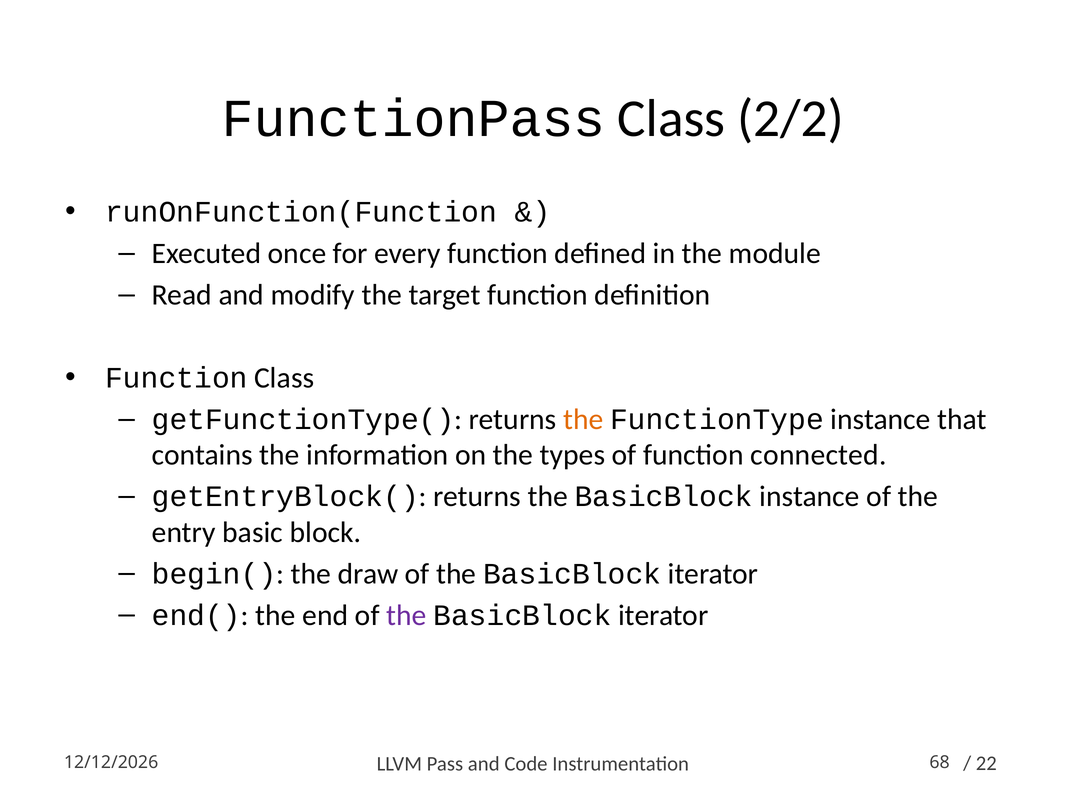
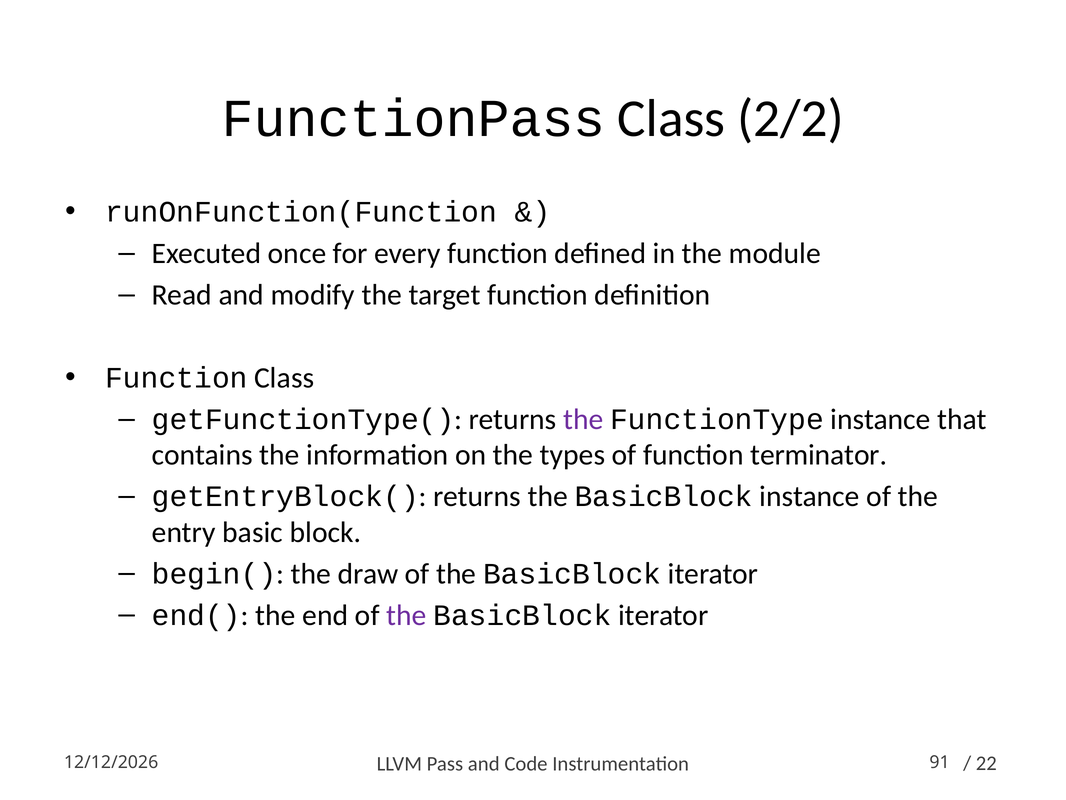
the at (583, 419) colour: orange -> purple
connected: connected -> terminator
68: 68 -> 91
